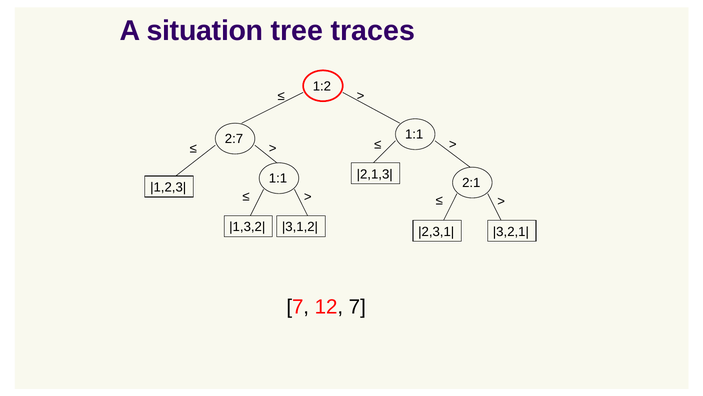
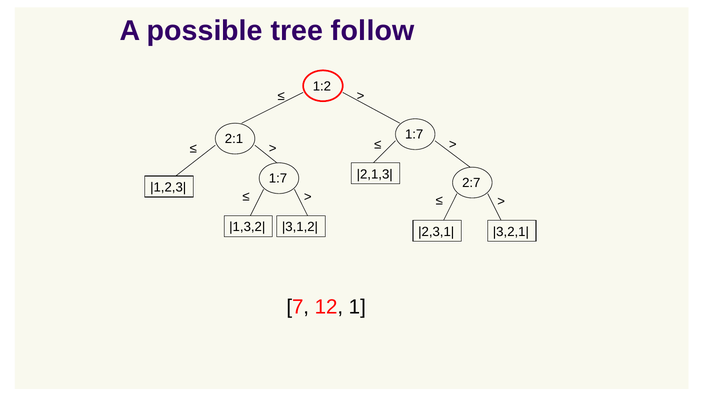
situation: situation -> possible
traces: traces -> follow
1:1 at (414, 134): 1:1 -> 1:7
2:7: 2:7 -> 2:1
1:1 at (278, 178): 1:1 -> 1:7
2:1: 2:1 -> 2:7
12 7: 7 -> 1
